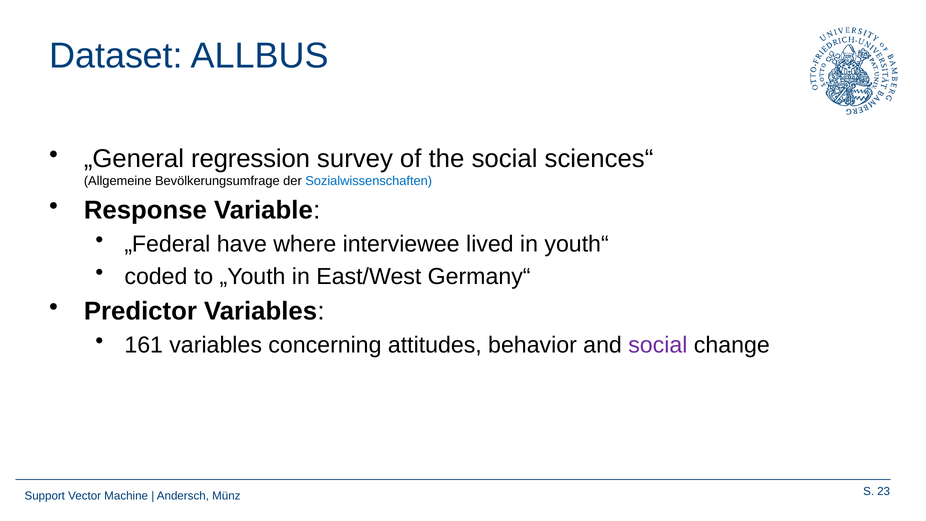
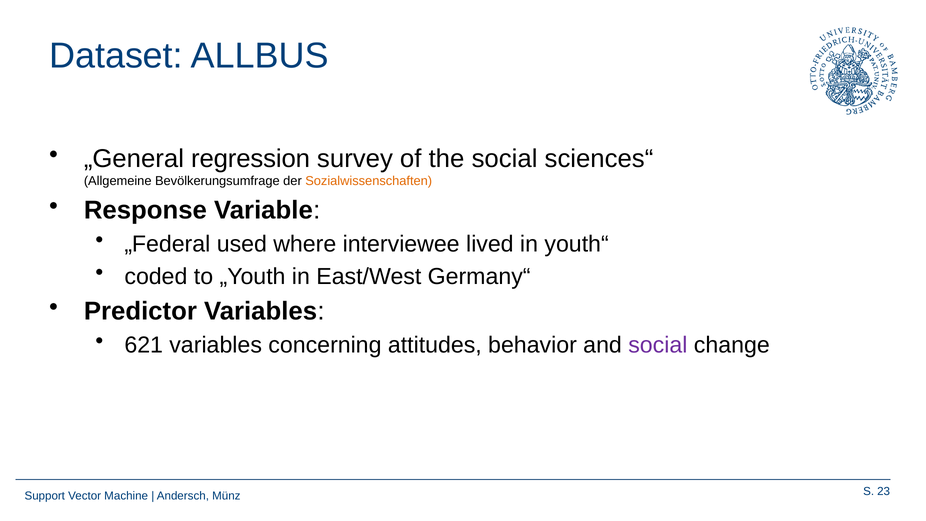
Sozialwissenschaften colour: blue -> orange
have: have -> used
161: 161 -> 621
